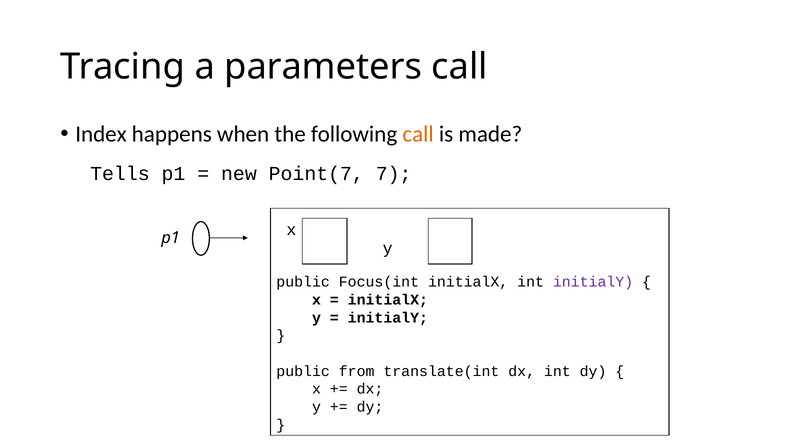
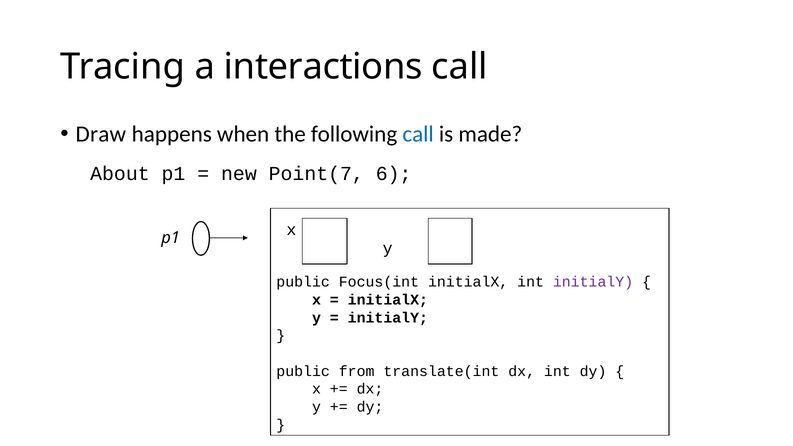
parameters: parameters -> interactions
Index: Index -> Draw
call at (418, 134) colour: orange -> blue
Tells: Tells -> About
7: 7 -> 6
